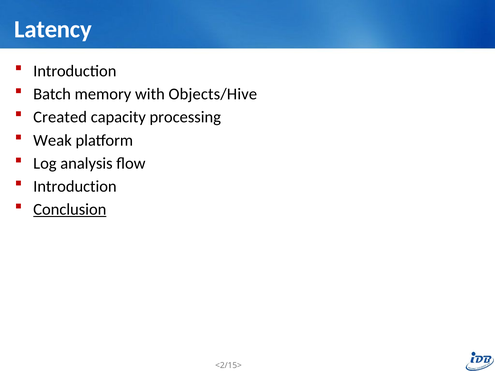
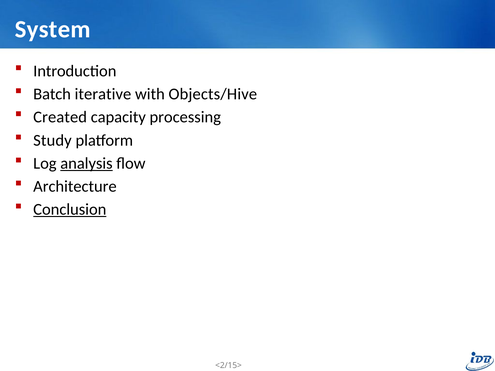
Latency: Latency -> System
memory: memory -> iterative
Weak: Weak -> Study
analysis underline: none -> present
Introduction at (75, 187): Introduction -> Architecture
